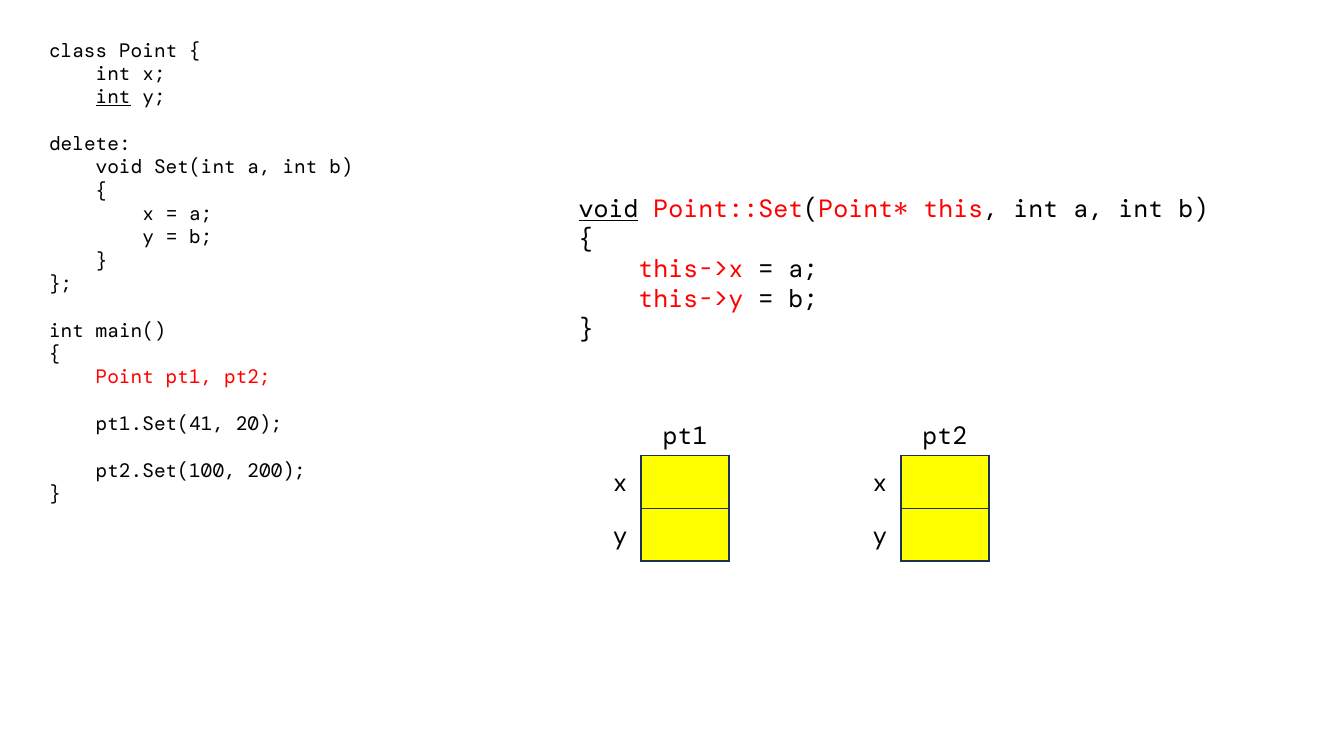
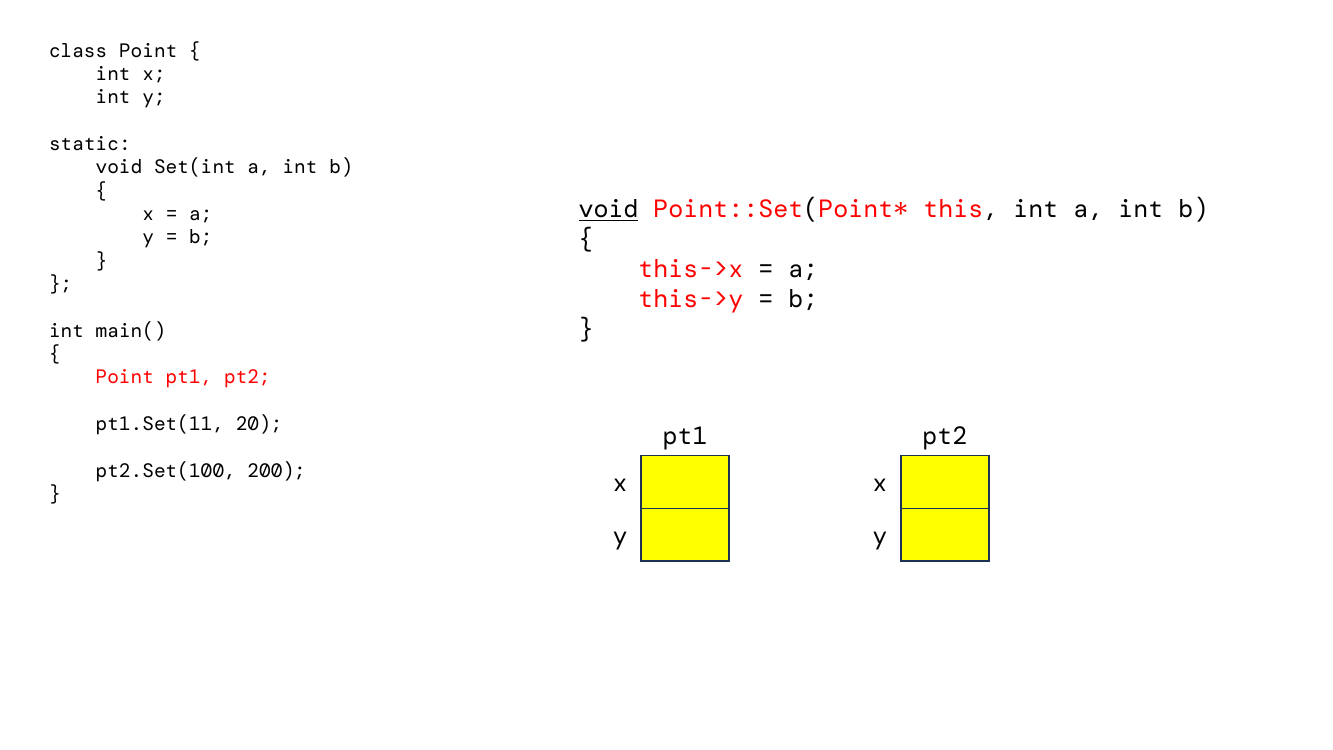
int at (113, 97) underline: present -> none
delete: delete -> static
pt1.Set(41: pt1.Set(41 -> pt1.Set(11
